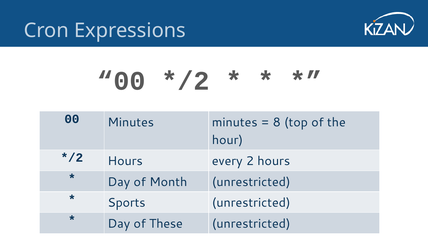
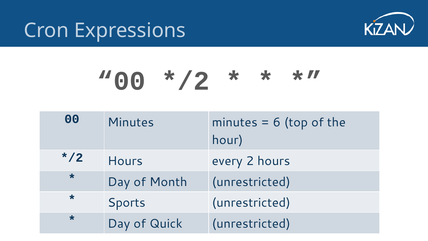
8: 8 -> 6
These: These -> Quick
